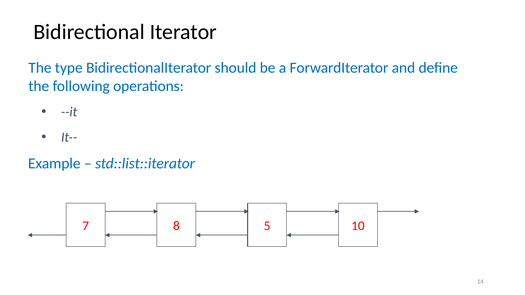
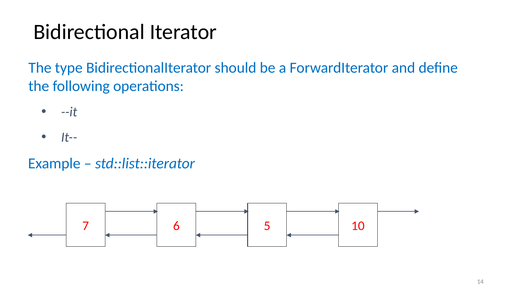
8: 8 -> 6
